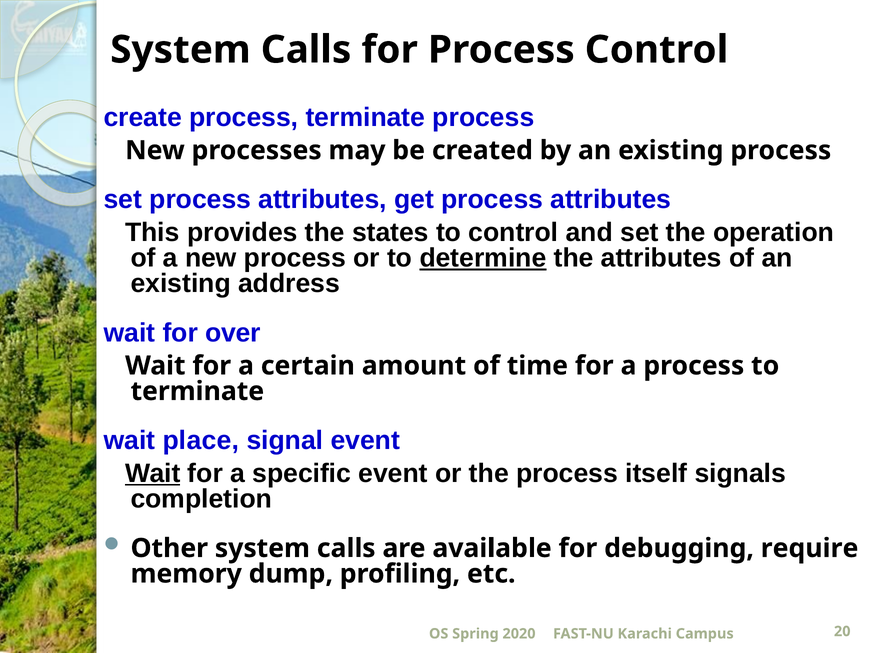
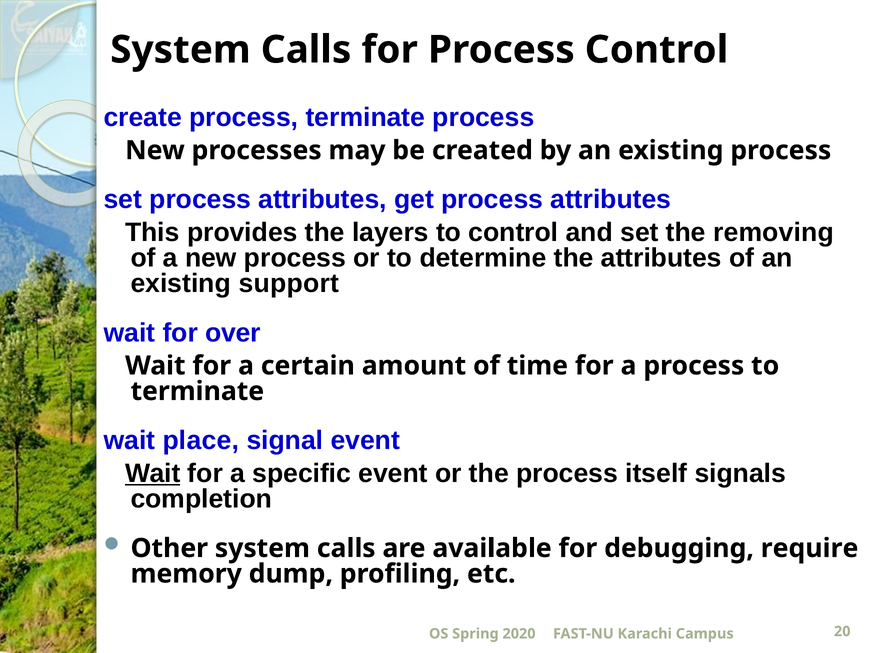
states: states -> layers
operation: operation -> removing
determine underline: present -> none
address: address -> support
